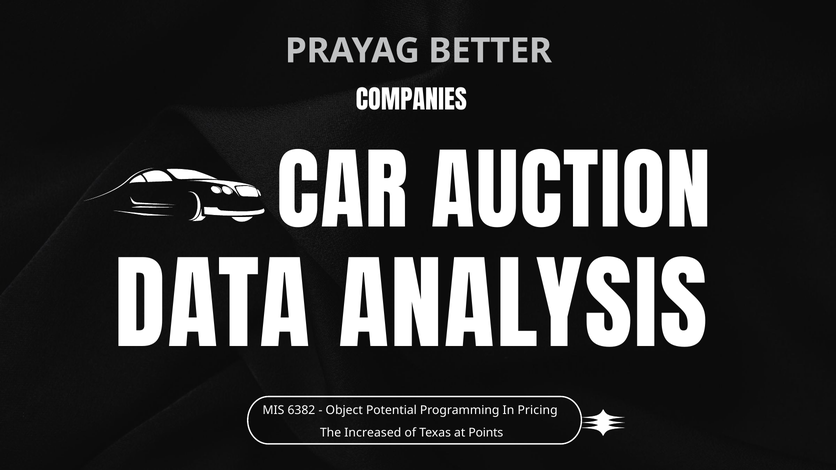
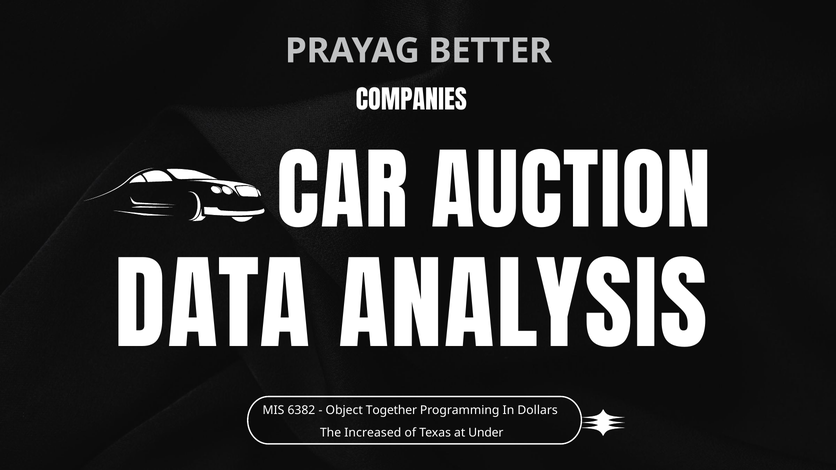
Potential: Potential -> Together
Pricing: Pricing -> Dollars
Points: Points -> Under
